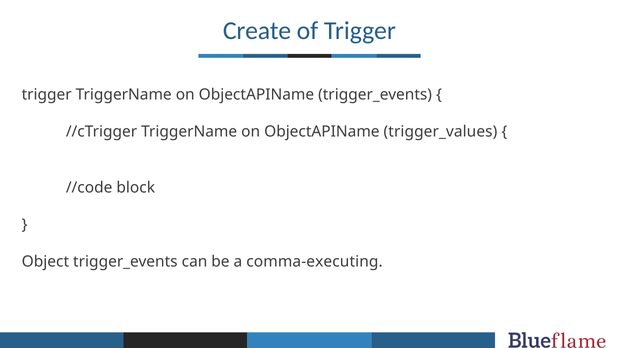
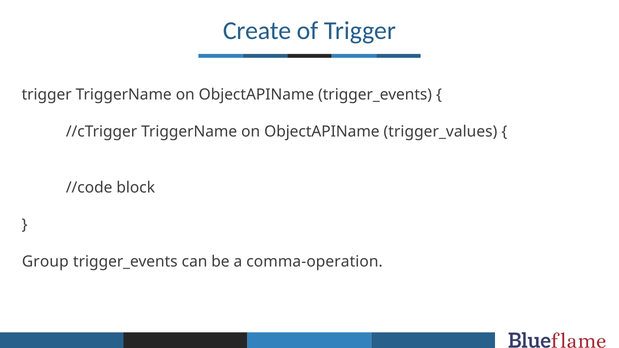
Object: Object -> Group
comma-executing: comma-executing -> comma-operation
